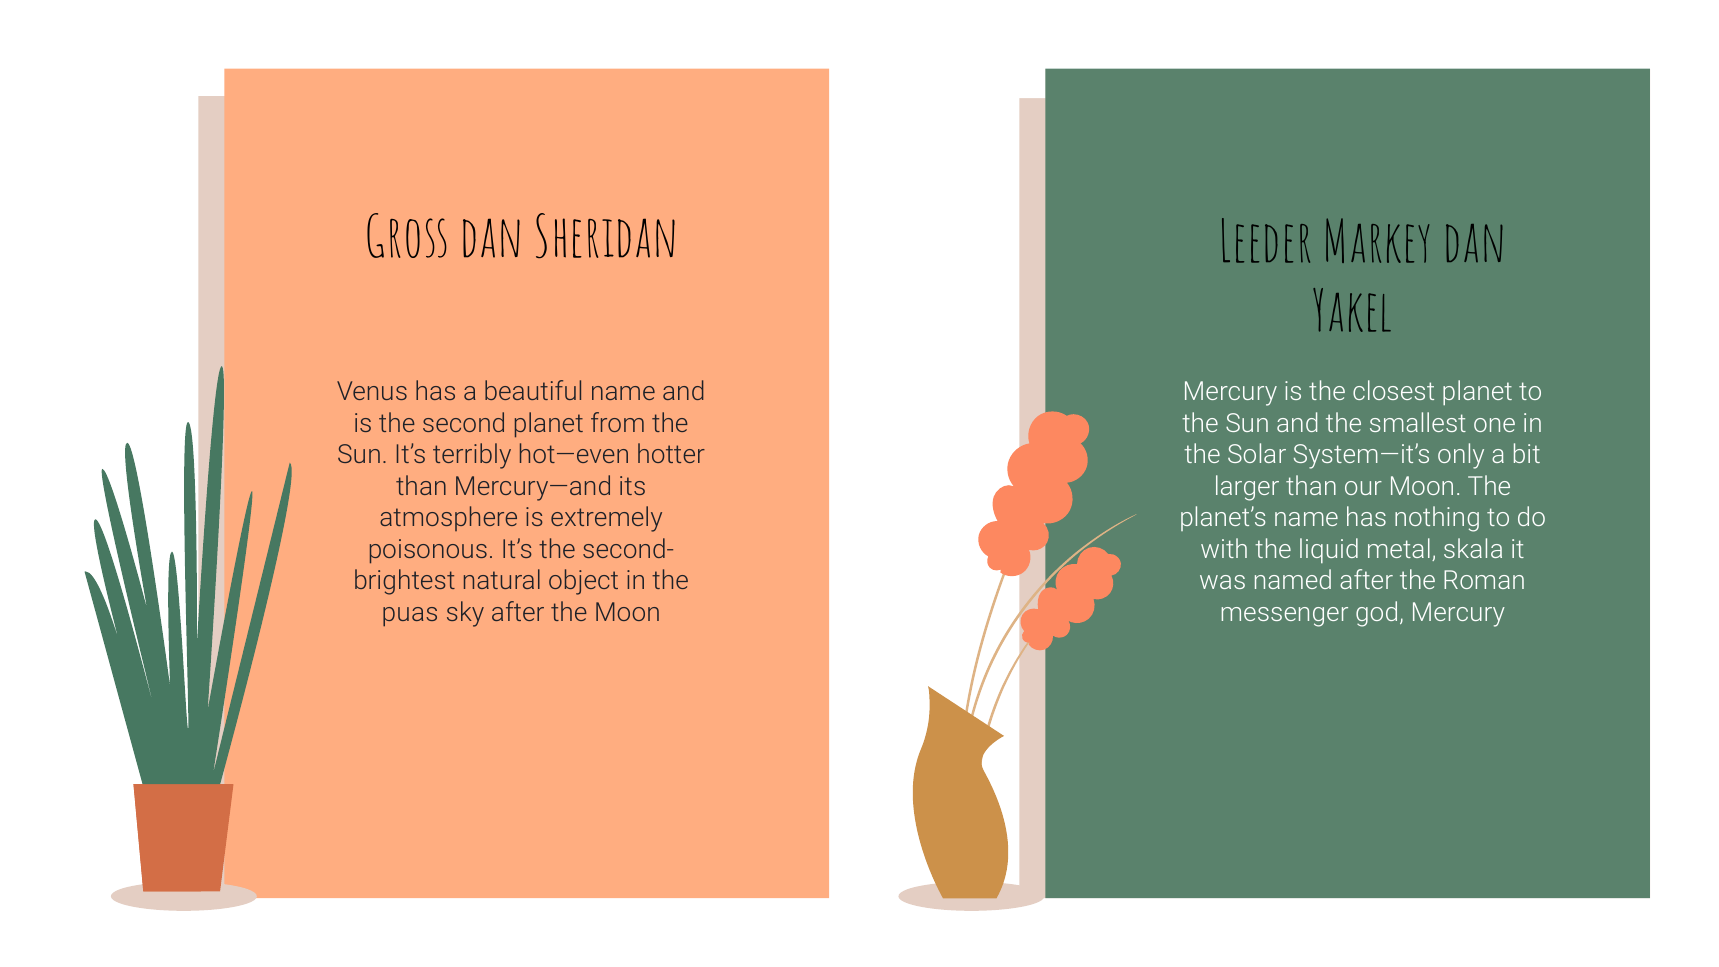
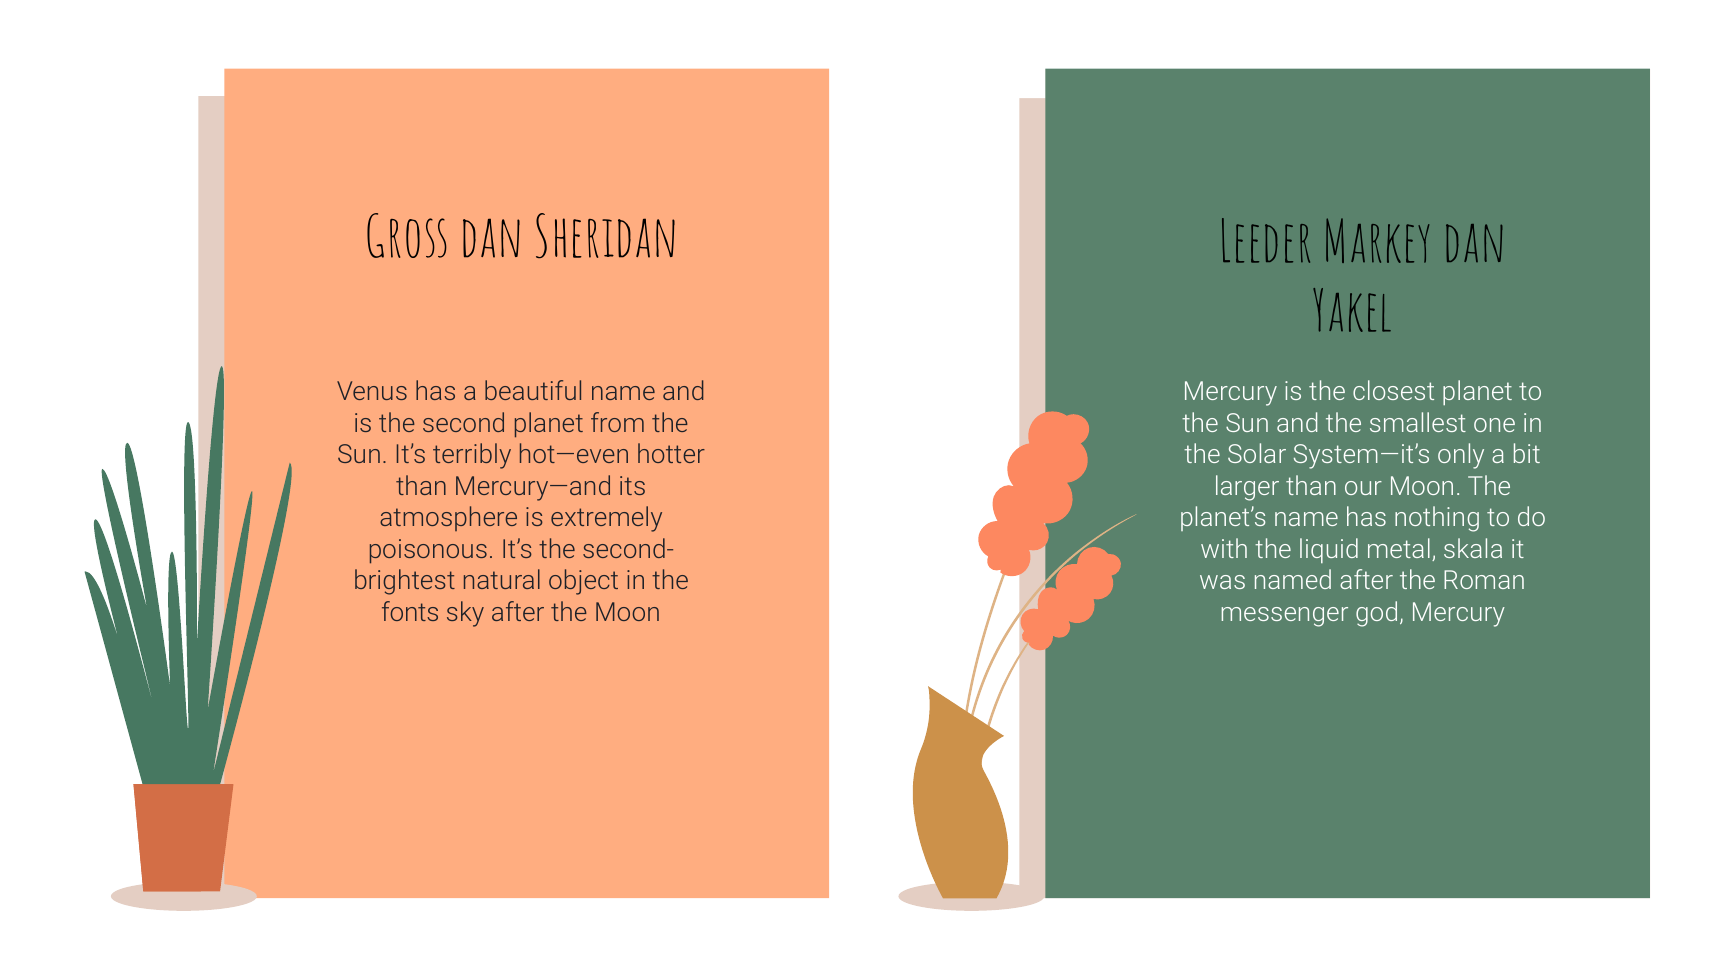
puas: puas -> fonts
